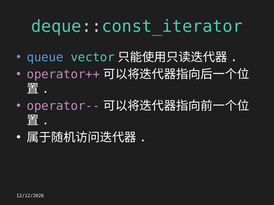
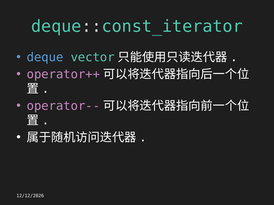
queue: queue -> deque
